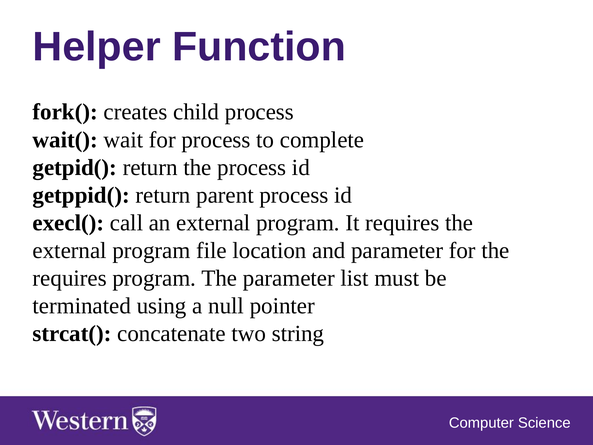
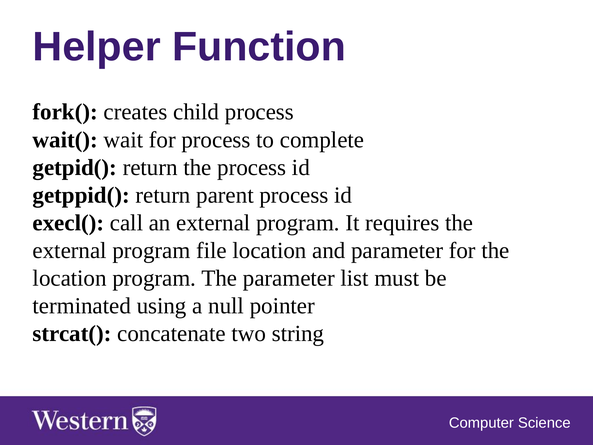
requires at (70, 278): requires -> location
